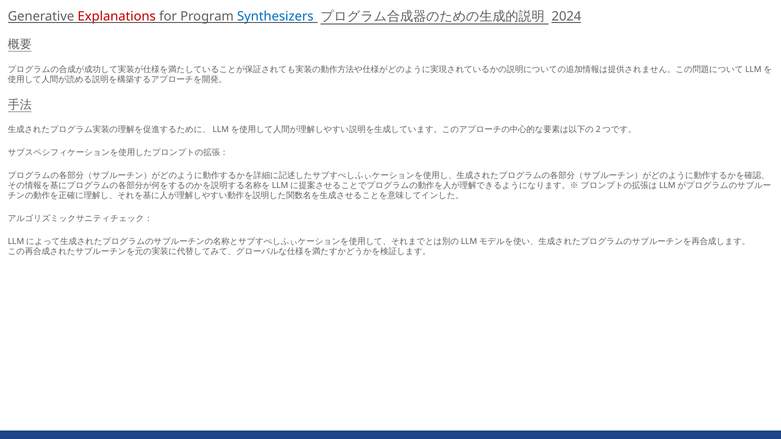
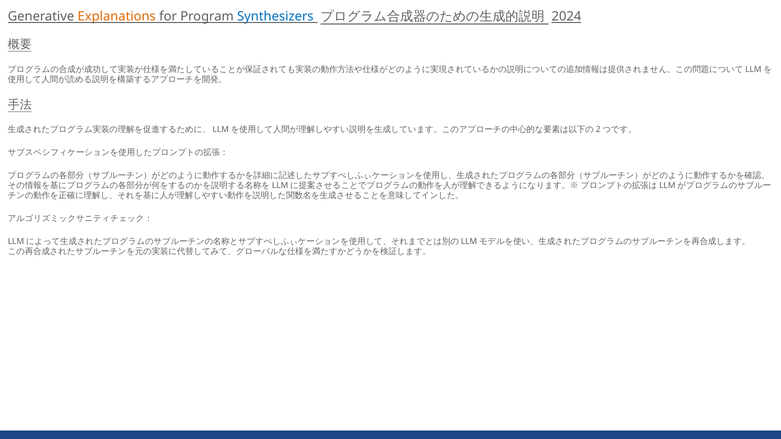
Explanations colour: red -> orange
